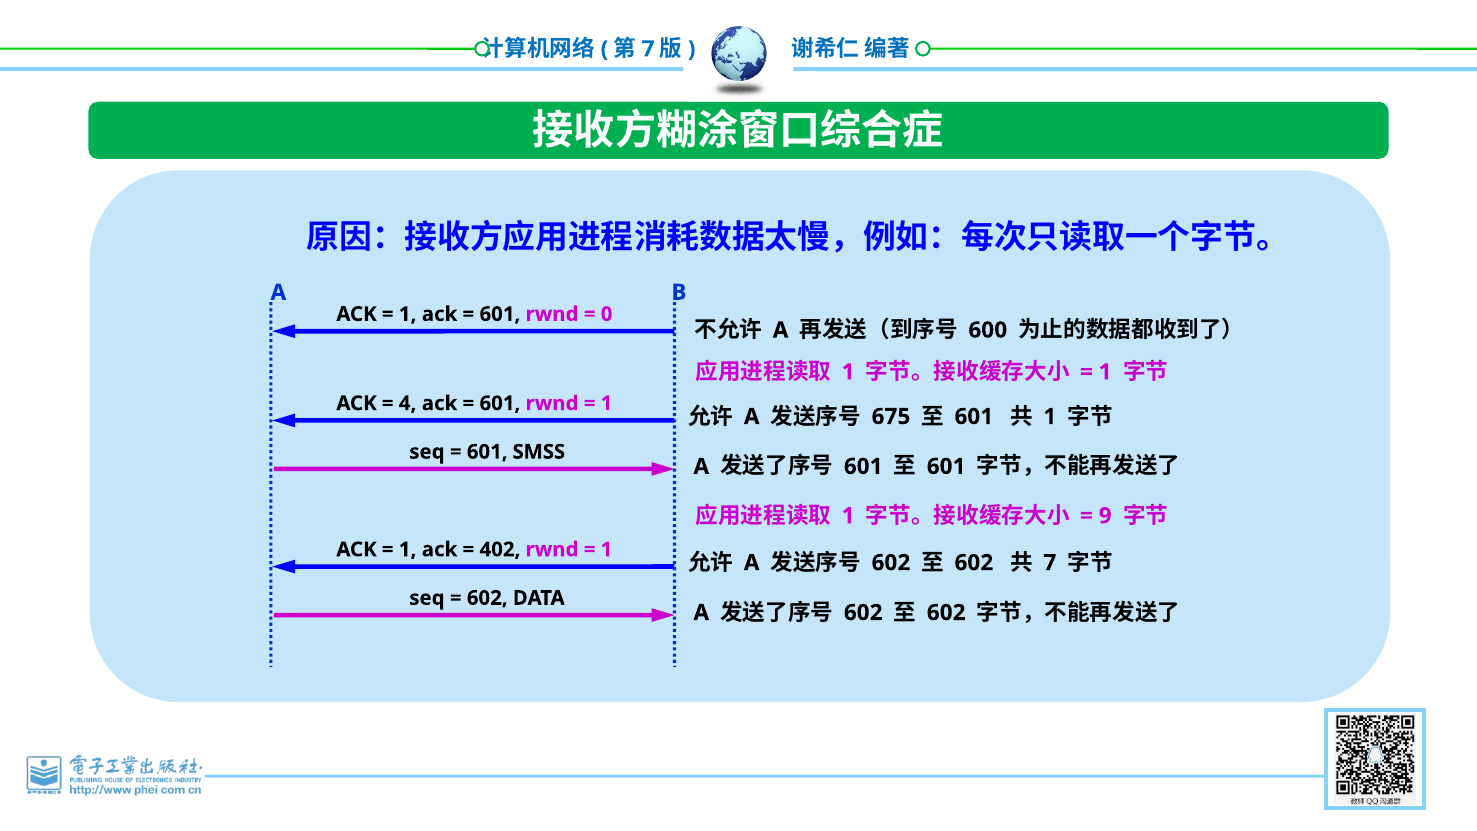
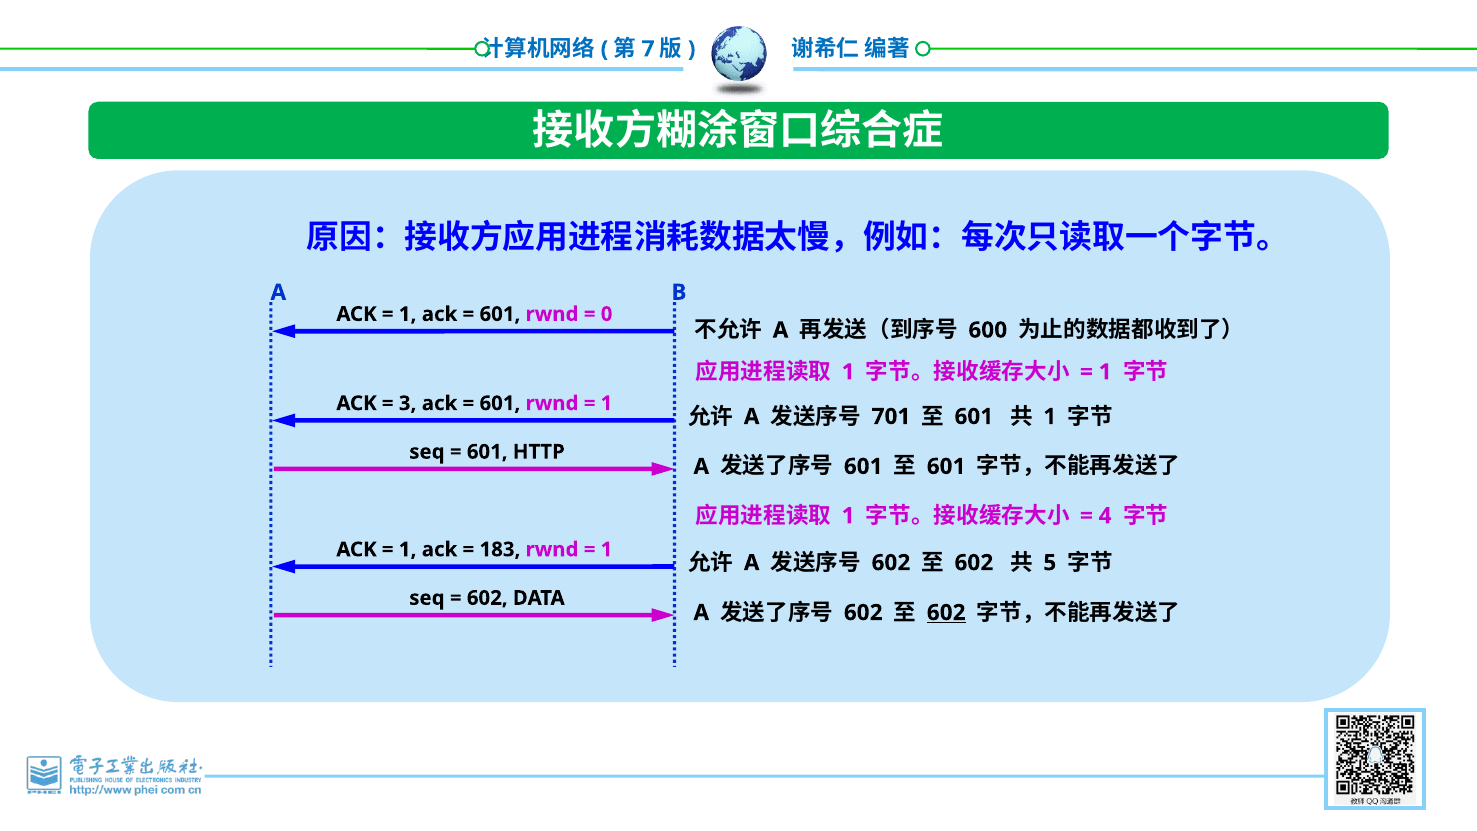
4: 4 -> 3
675: 675 -> 701
SMSS: SMSS -> HTTP
9: 9 -> 4
402: 402 -> 183
7 at (1050, 563): 7 -> 5
602 at (946, 613) underline: none -> present
